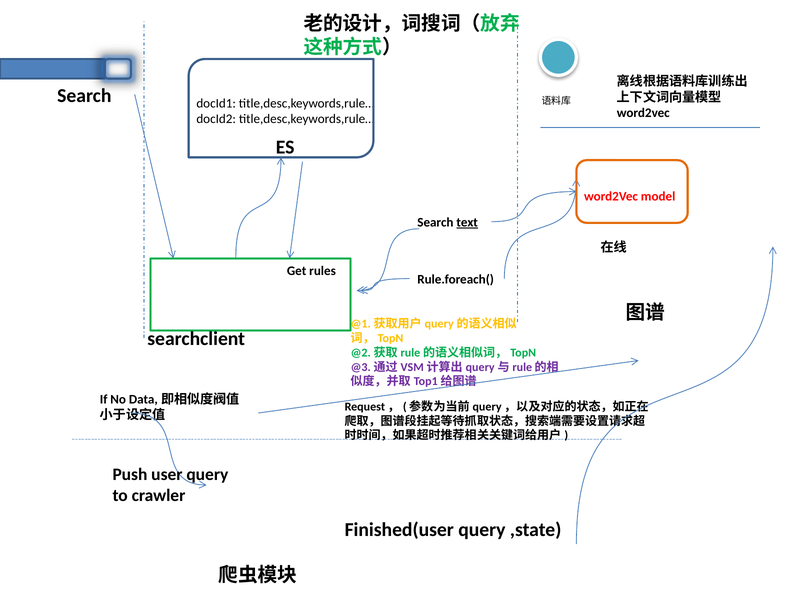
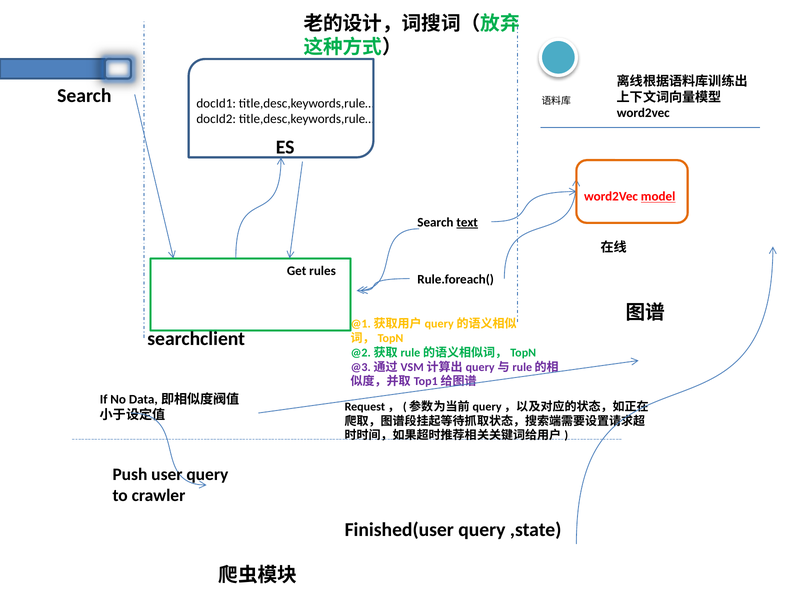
model underline: none -> present
